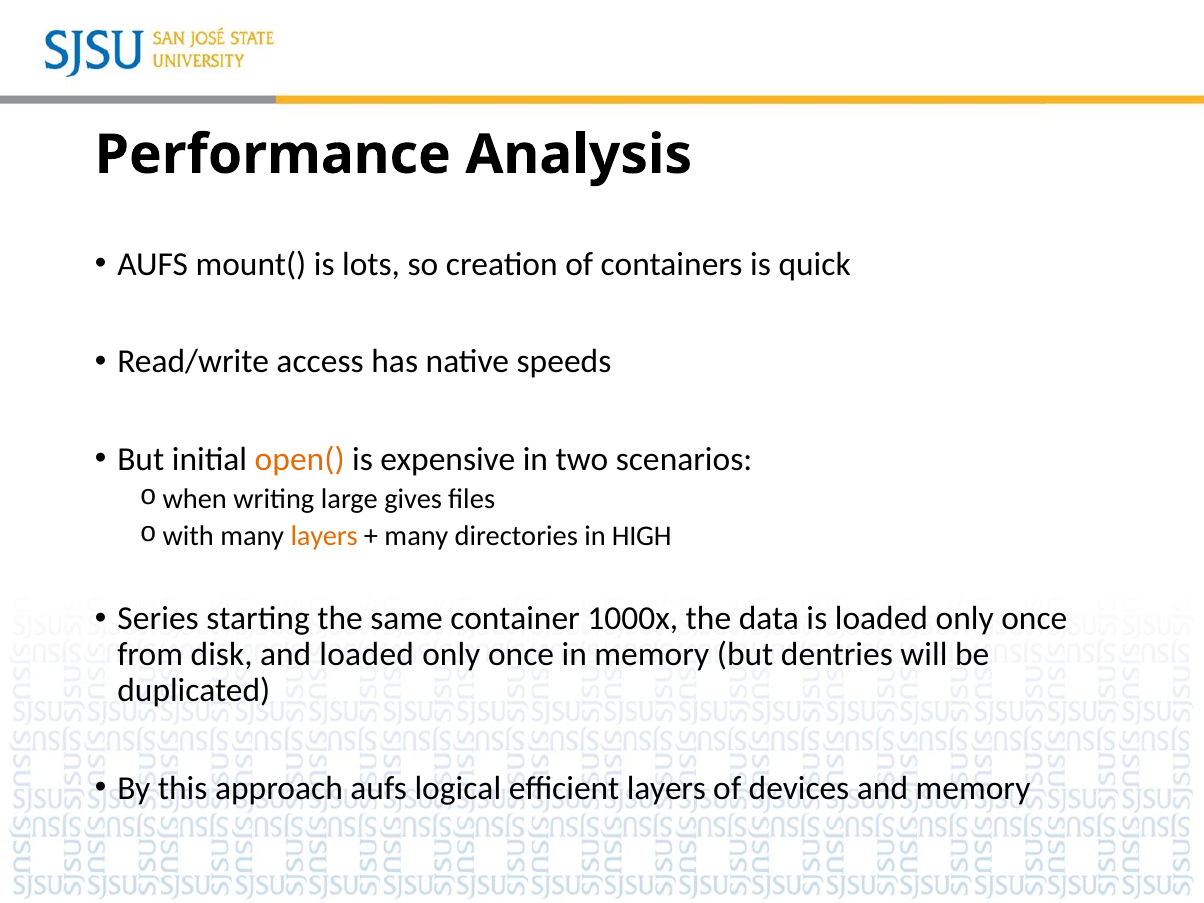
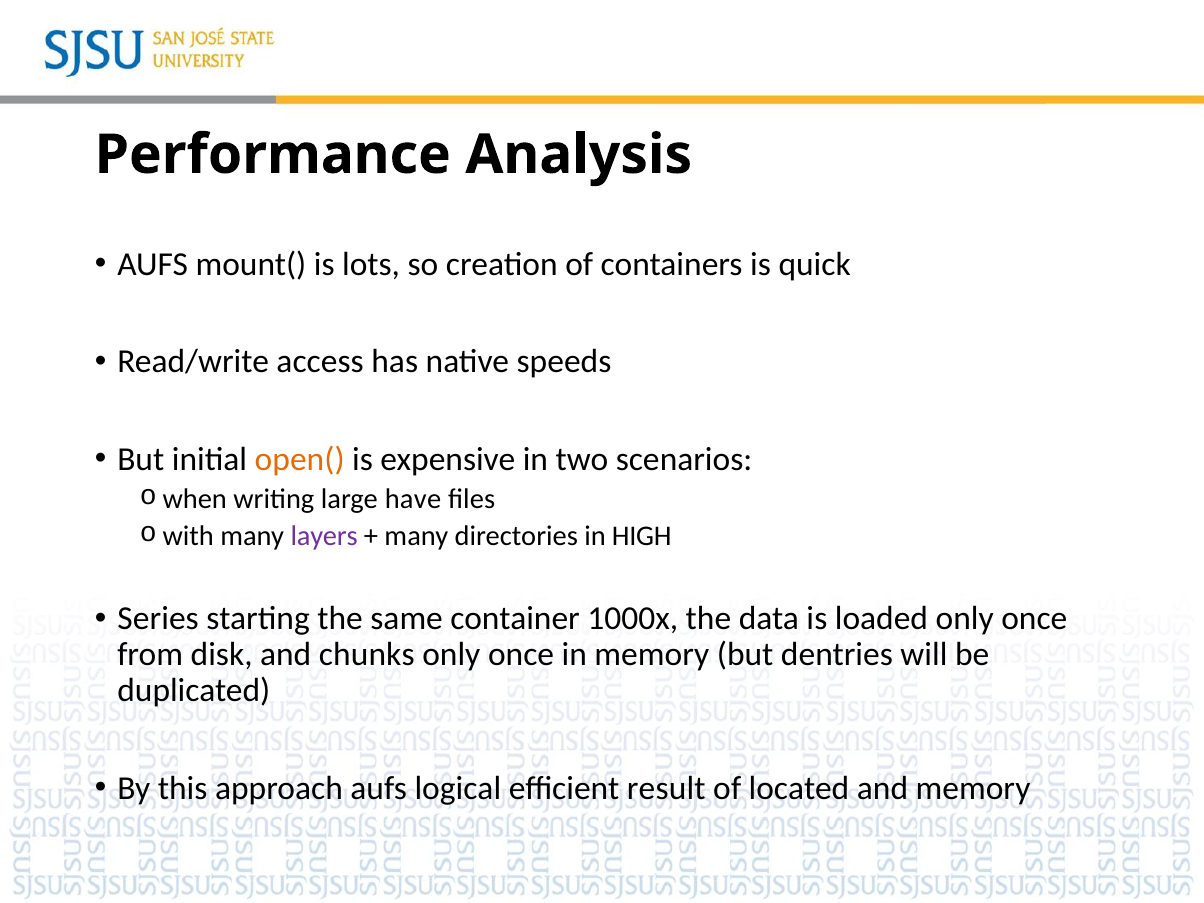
gives: gives -> have
layers at (324, 536) colour: orange -> purple
and loaded: loaded -> chunks
efficient layers: layers -> result
devices: devices -> located
